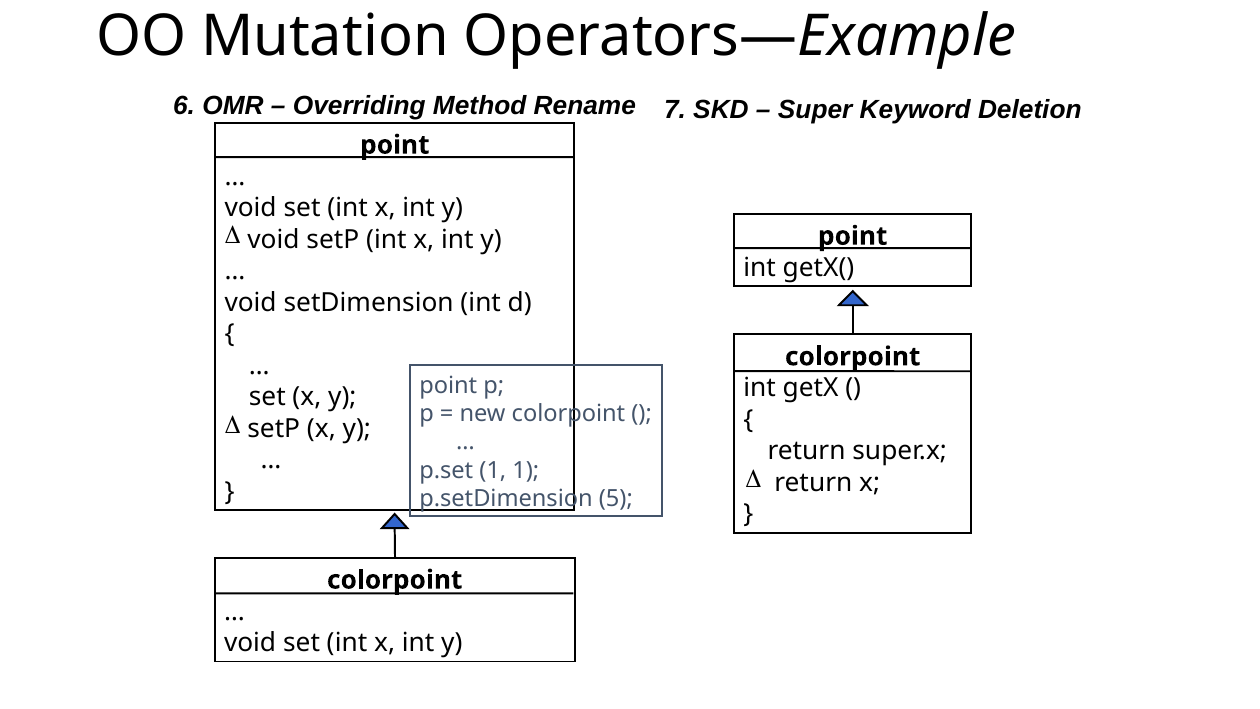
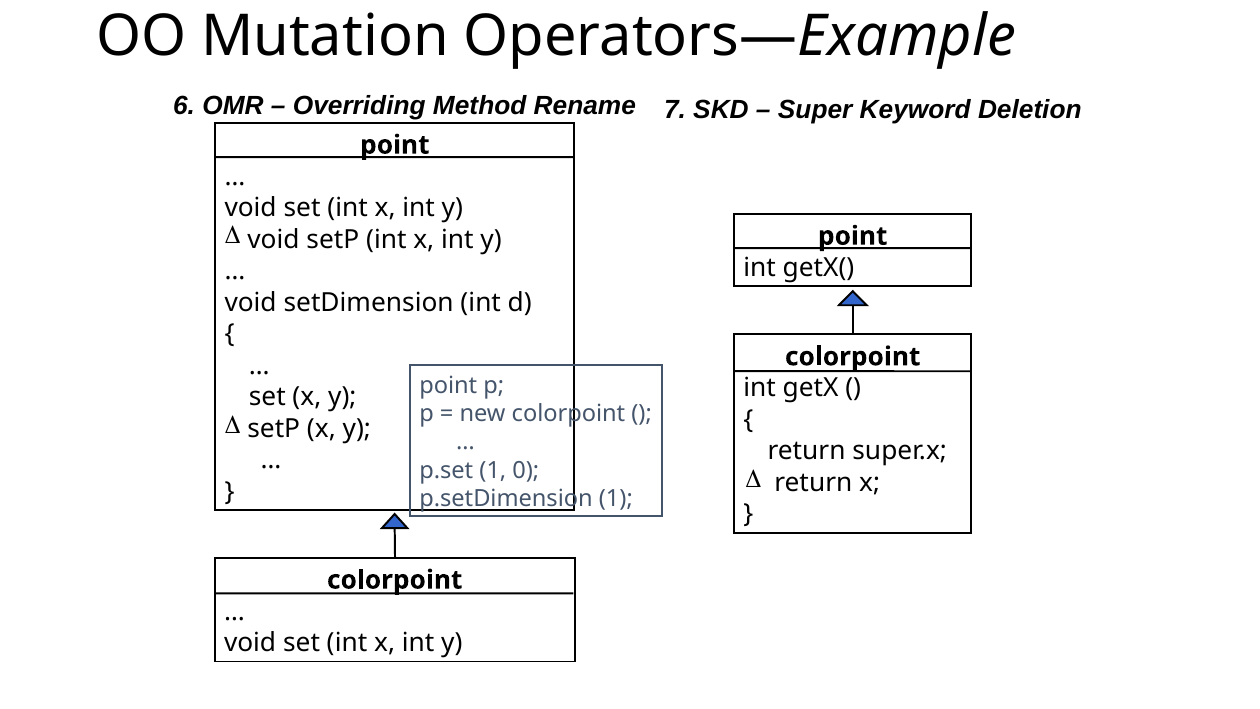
1 1: 1 -> 0
p.setDimension 5: 5 -> 1
